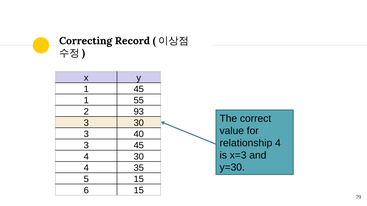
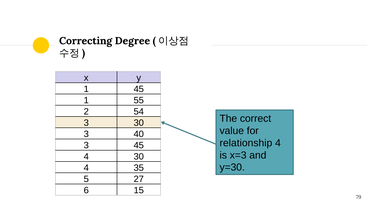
Record: Record -> Degree
93: 93 -> 54
5 15: 15 -> 27
